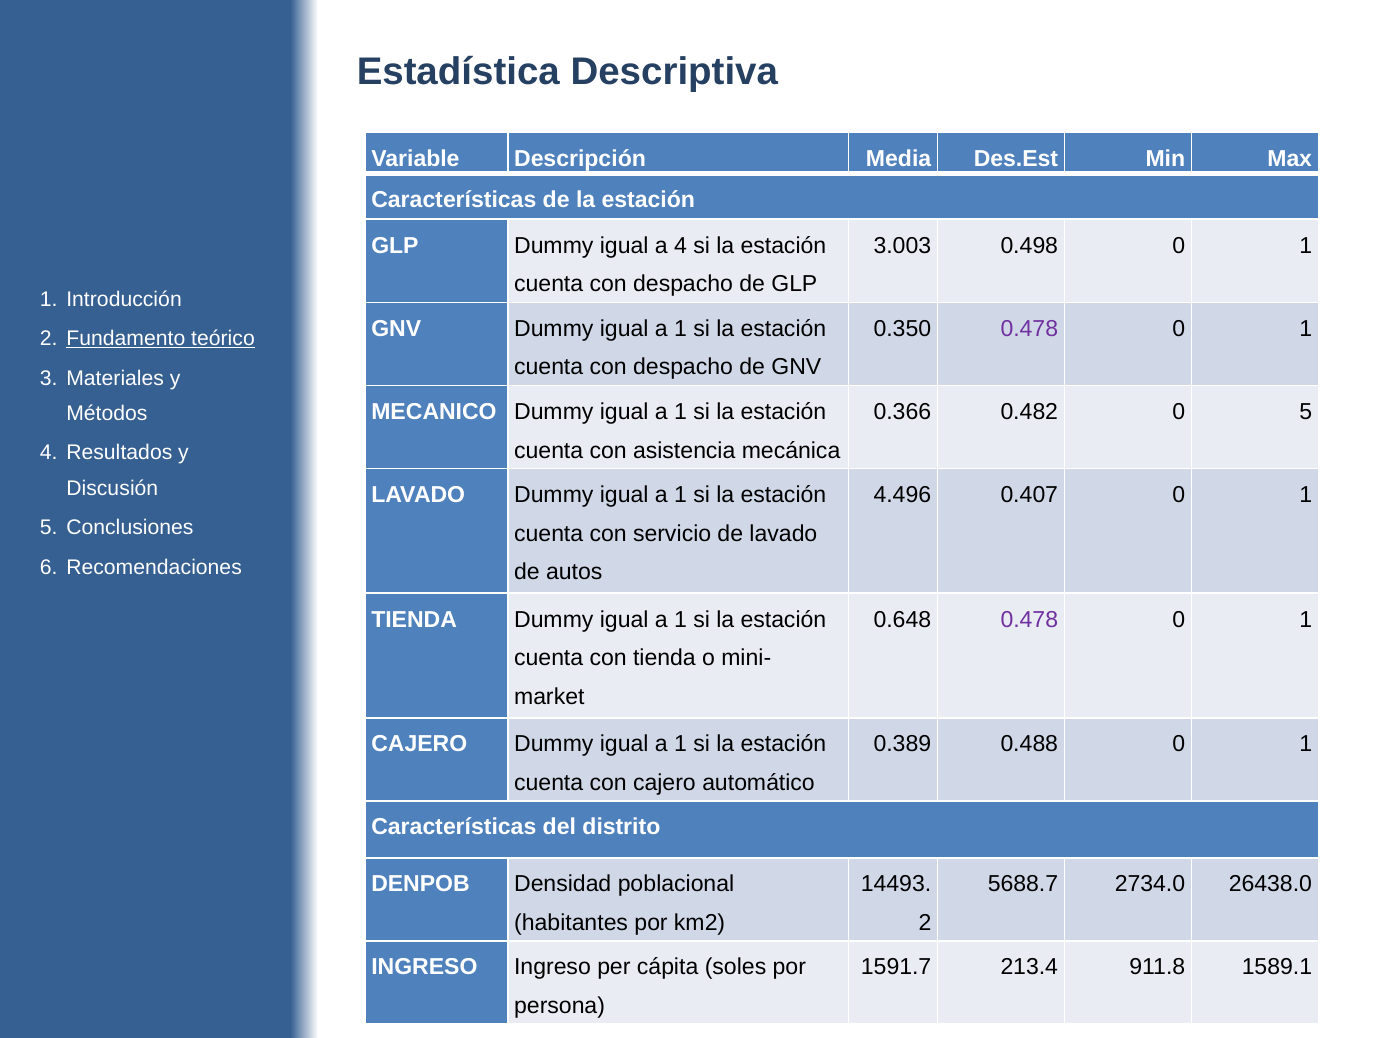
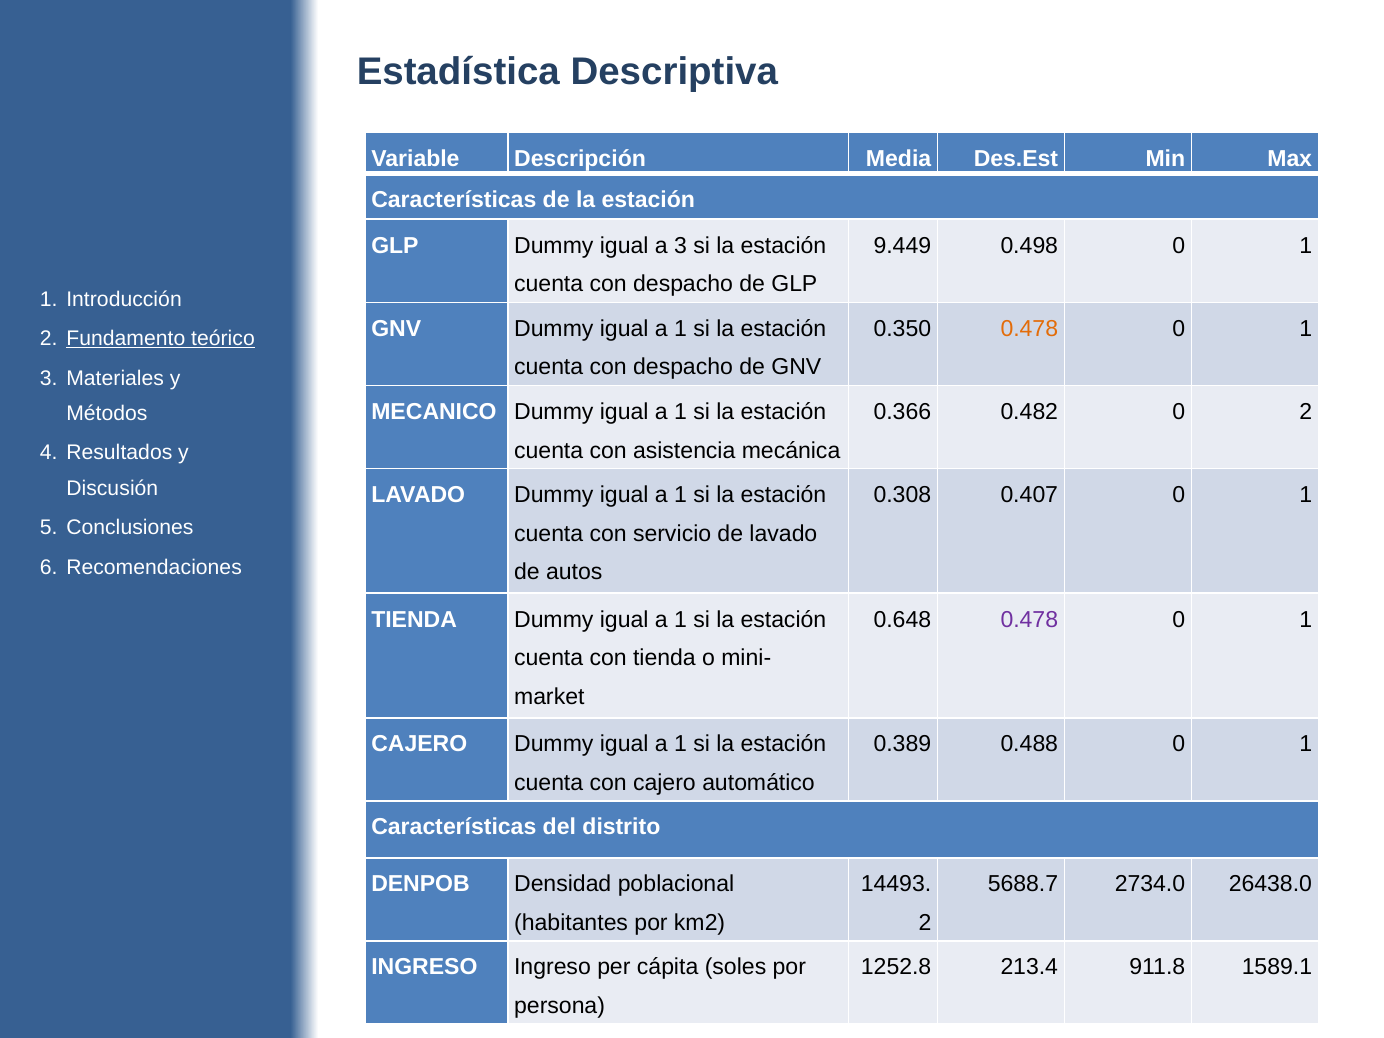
a 4: 4 -> 3
3.003: 3.003 -> 9.449
0.478 at (1029, 329) colour: purple -> orange
0 5: 5 -> 2
4.496: 4.496 -> 0.308
1591.7: 1591.7 -> 1252.8
